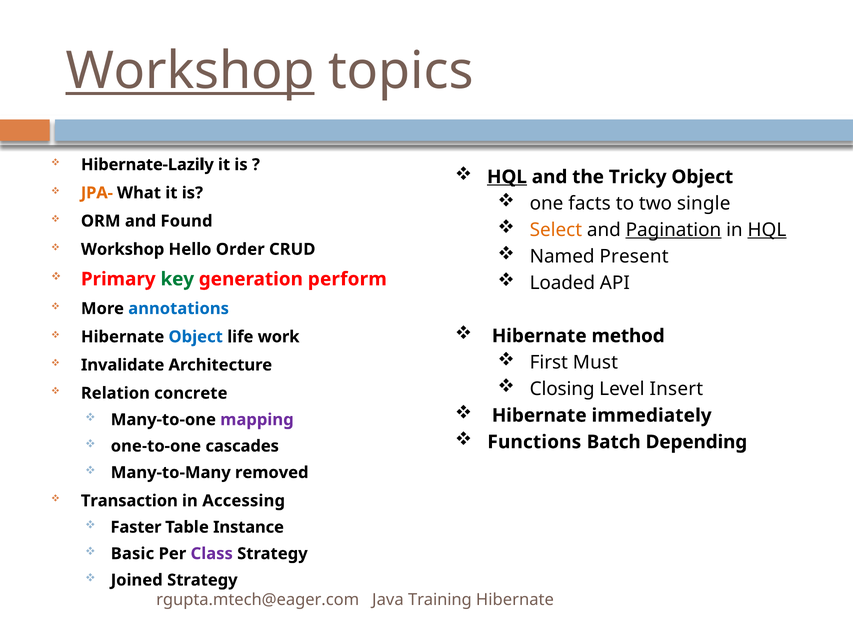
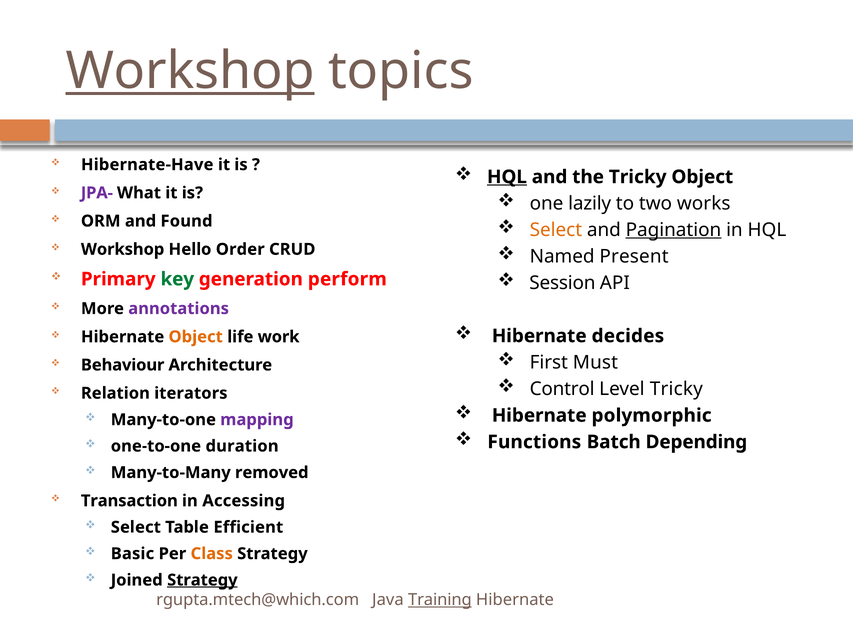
Hibernate-Lazily: Hibernate-Lazily -> Hibernate-Have
JPA- colour: orange -> purple
facts: facts -> lazily
single: single -> works
HQL at (767, 230) underline: present -> none
Loaded: Loaded -> Session
annotations colour: blue -> purple
method: method -> decides
Object at (196, 337) colour: blue -> orange
Invalidate: Invalidate -> Behaviour
Closing: Closing -> Control
Level Insert: Insert -> Tricky
concrete: concrete -> iterators
immediately: immediately -> polymorphic
cascades: cascades -> duration
Faster at (136, 527): Faster -> Select
Instance: Instance -> Efficient
Class colour: purple -> orange
Strategy at (202, 580) underline: none -> present
rgupta.mtech@eager.com: rgupta.mtech@eager.com -> rgupta.mtech@which.com
Training underline: none -> present
